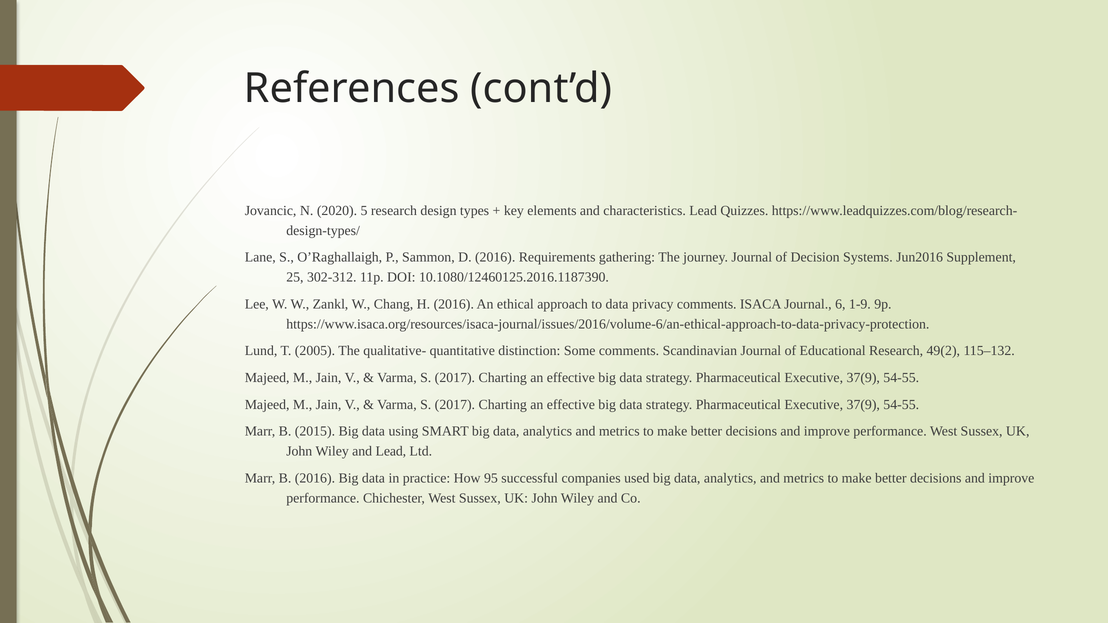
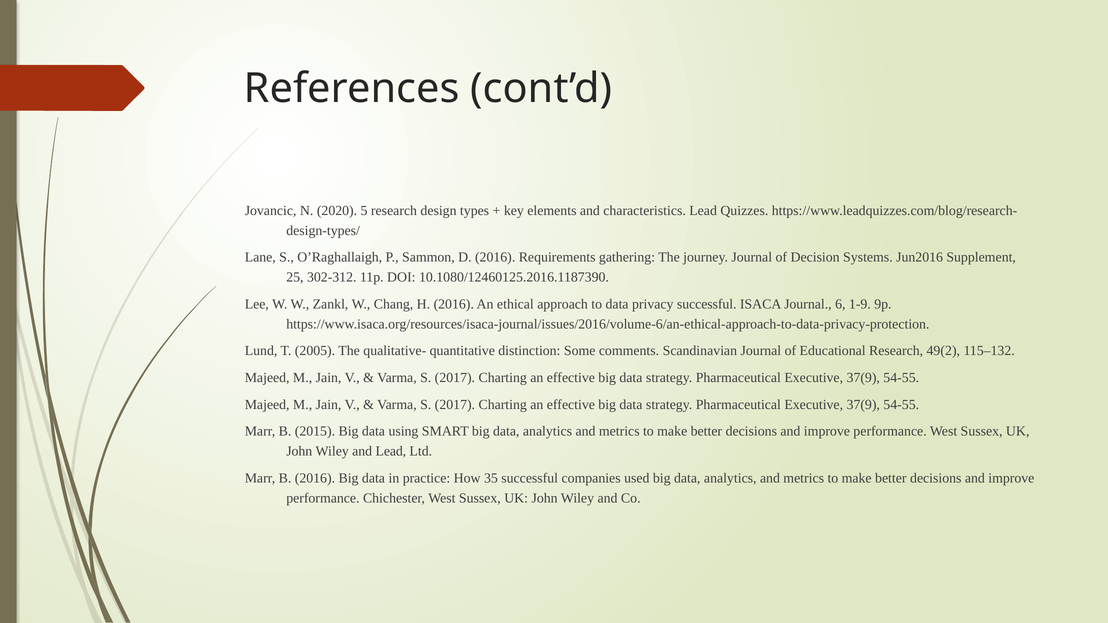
privacy comments: comments -> successful
95: 95 -> 35
